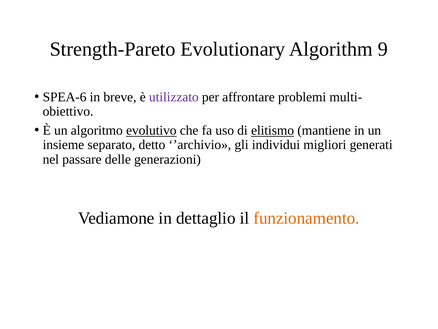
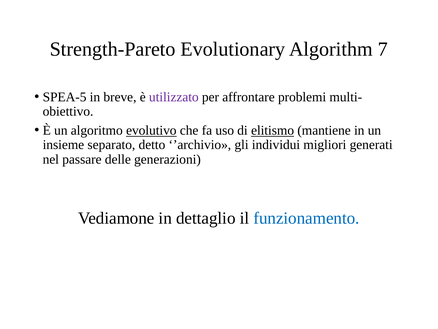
9: 9 -> 7
SPEA-6: SPEA-6 -> SPEA-5
funzionamento colour: orange -> blue
